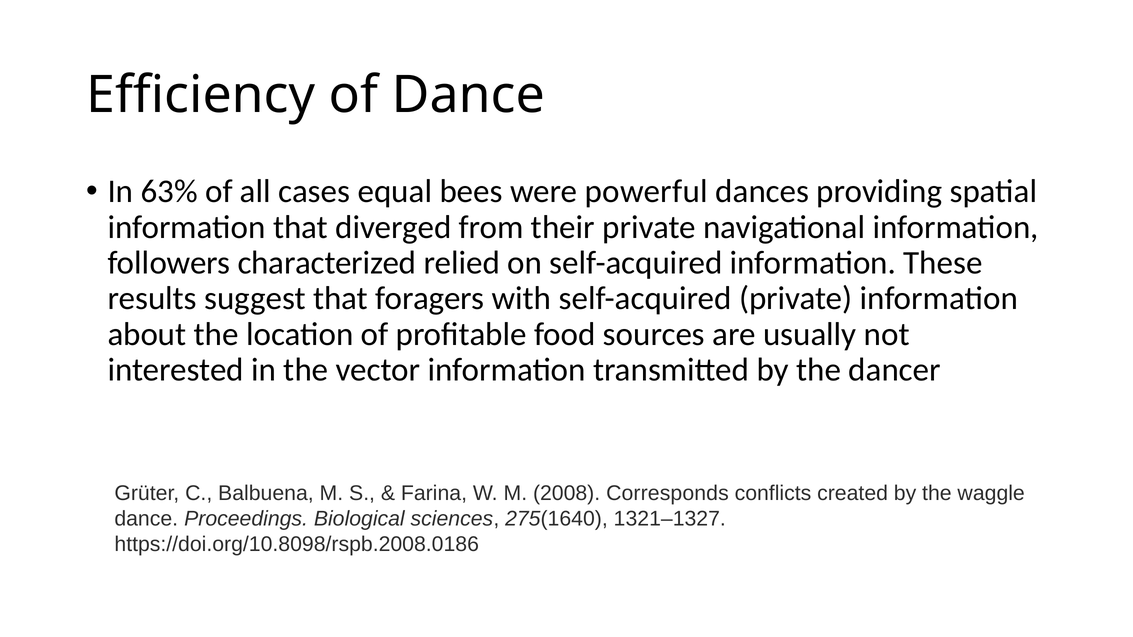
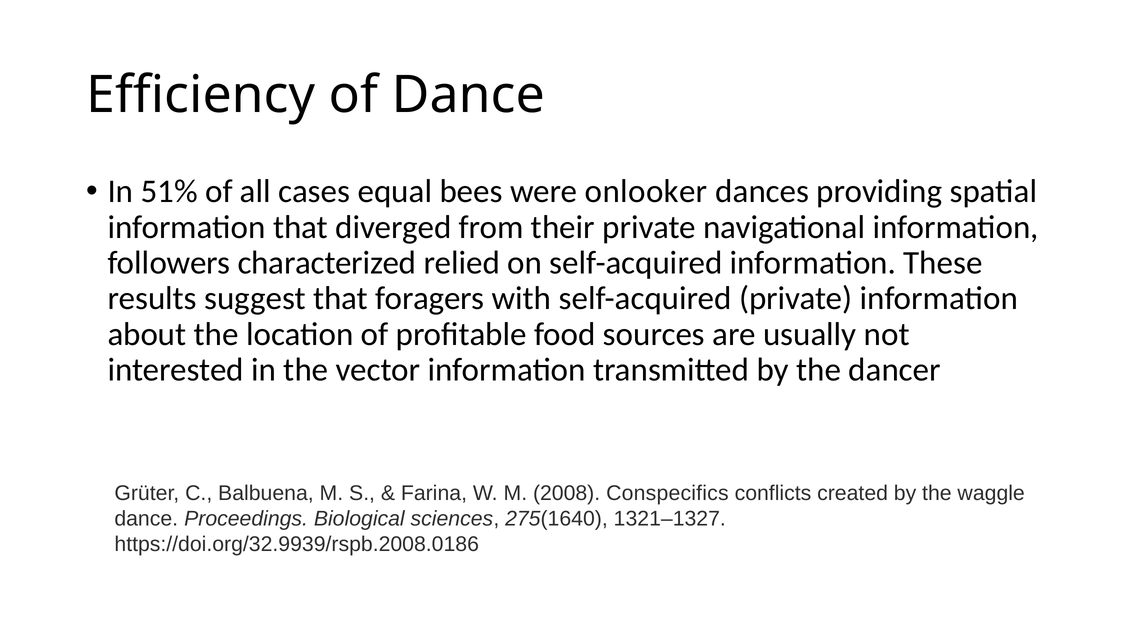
63%: 63% -> 51%
powerful: powerful -> onlooker
Corresponds: Corresponds -> Conspecifics
https://doi.org/10.8098/rspb.2008.0186: https://doi.org/10.8098/rspb.2008.0186 -> https://doi.org/32.9939/rspb.2008.0186
